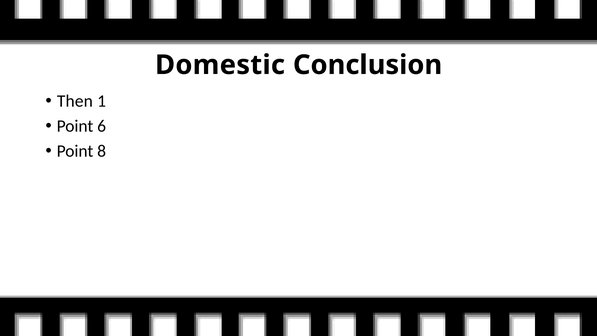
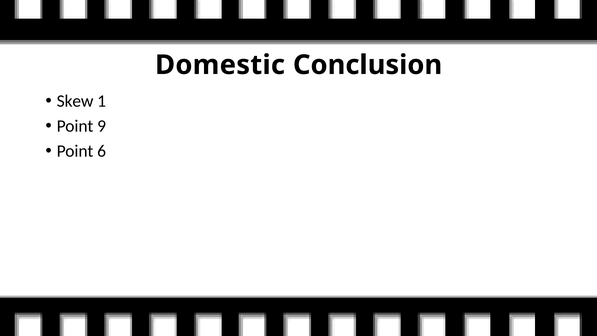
Then: Then -> Skew
6: 6 -> 9
8: 8 -> 6
